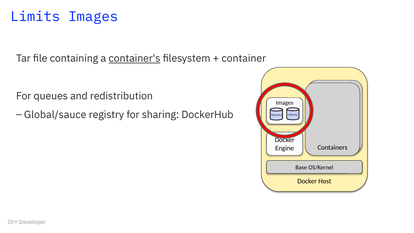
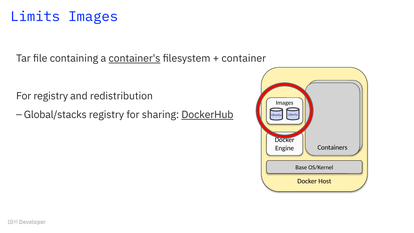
For queues: queues -> registry
Global/sauce: Global/sauce -> Global/stacks
DockerHub underline: none -> present
